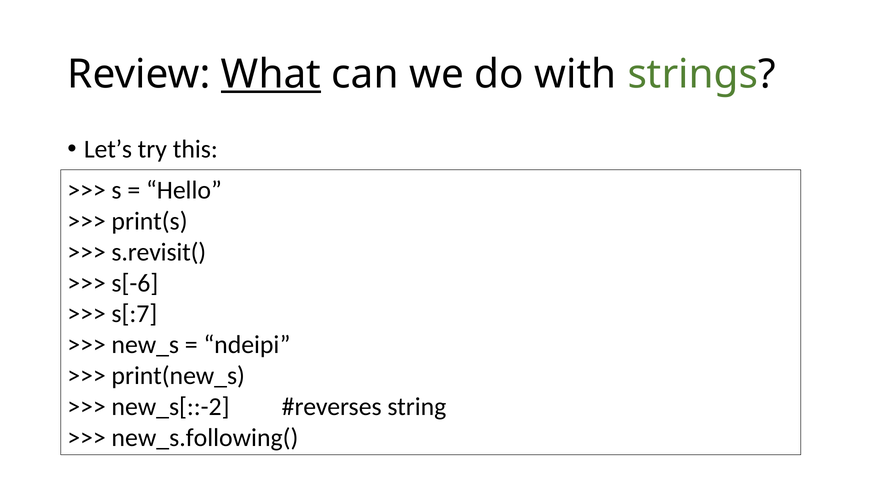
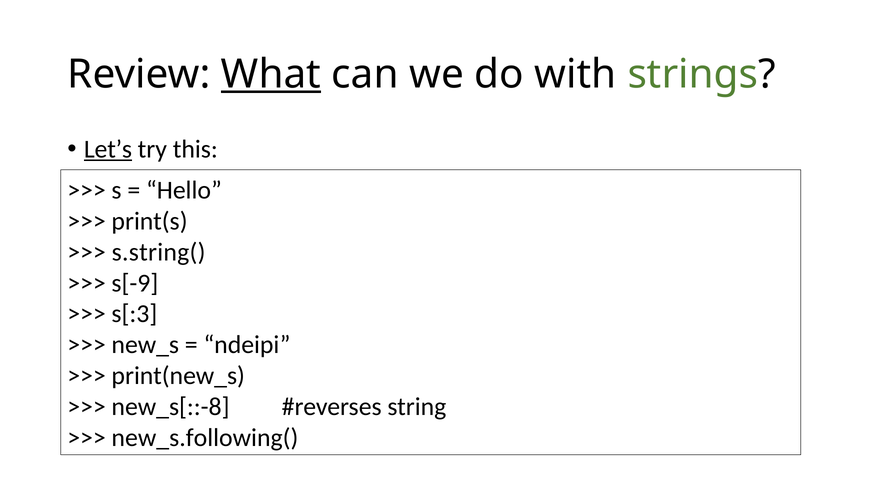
Let’s underline: none -> present
s.revisit(: s.revisit( -> s.string(
s[-6: s[-6 -> s[-9
s[:7: s[:7 -> s[:3
new_s[::-2: new_s[::-2 -> new_s[::-8
